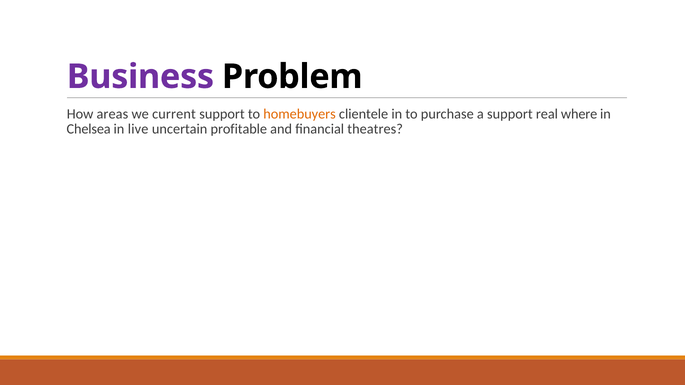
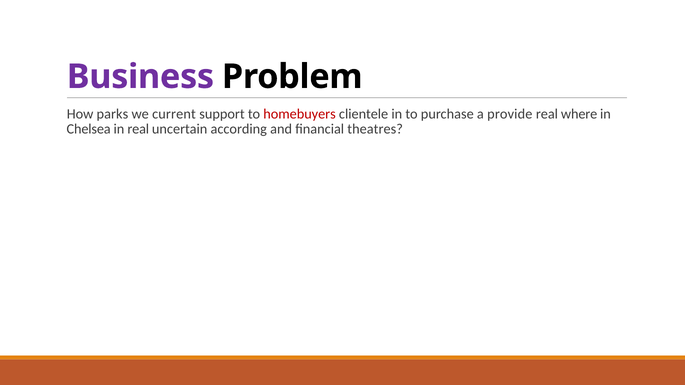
areas: areas -> parks
homebuyers colour: orange -> red
a support: support -> provide
in live: live -> real
profitable: profitable -> according
